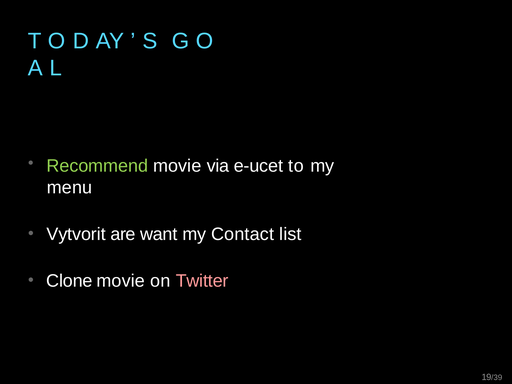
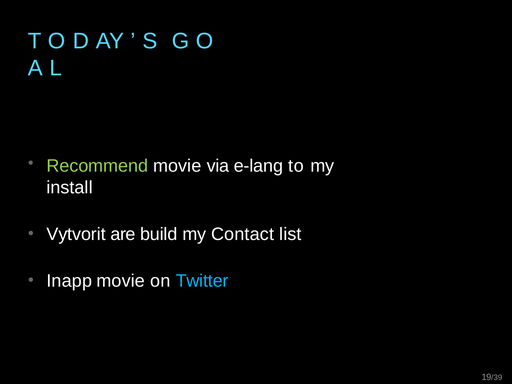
e-ucet: e-ucet -> e-lang
menu: menu -> install
want: want -> build
Clone: Clone -> Inapp
Twitter colour: pink -> light blue
